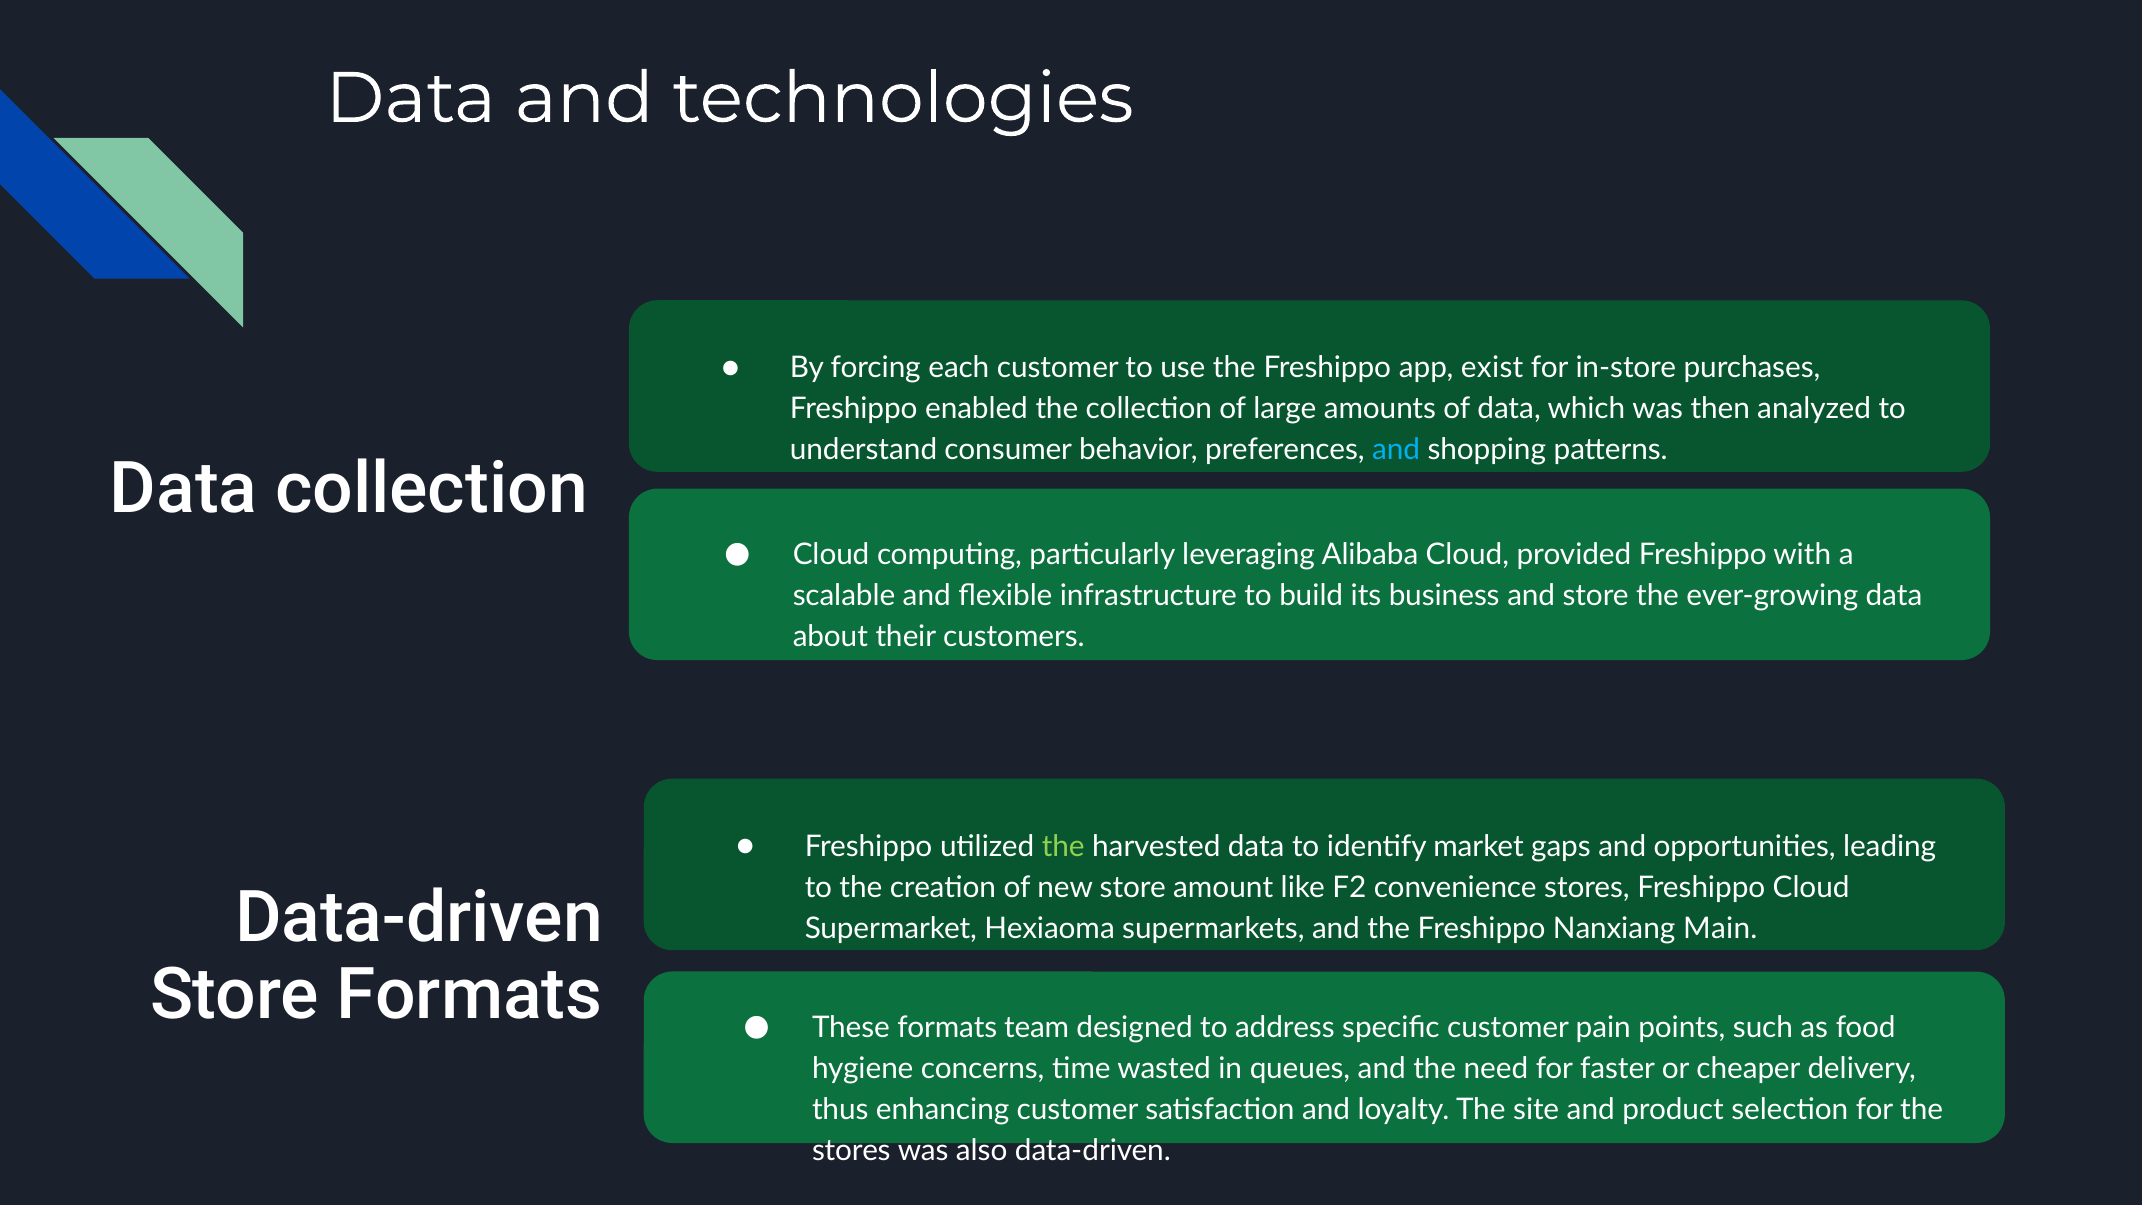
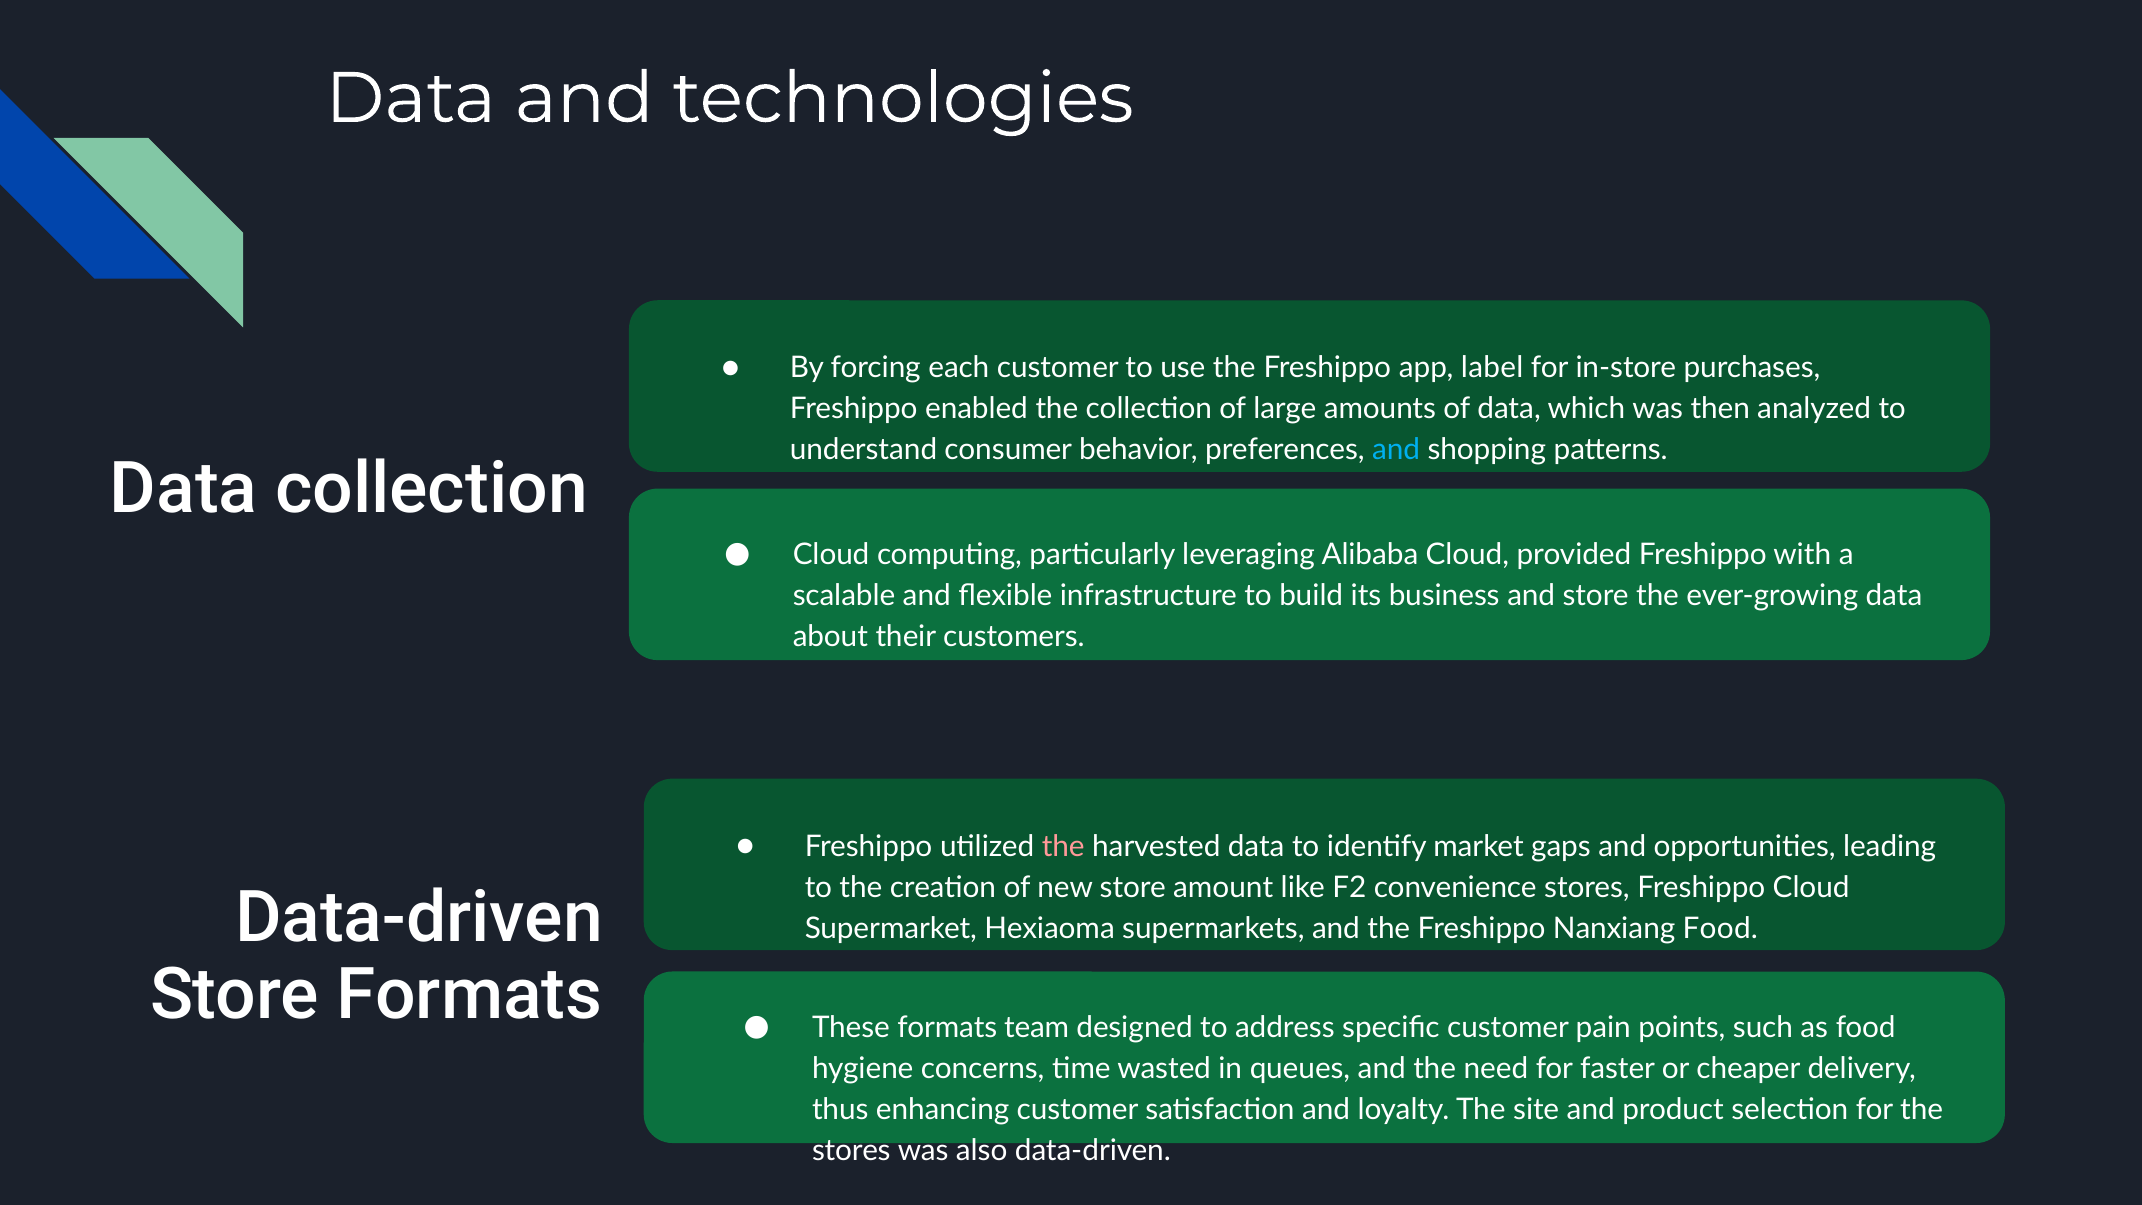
exist: exist -> label
the at (1063, 846) colour: light green -> pink
Nanxiang Main: Main -> Food
